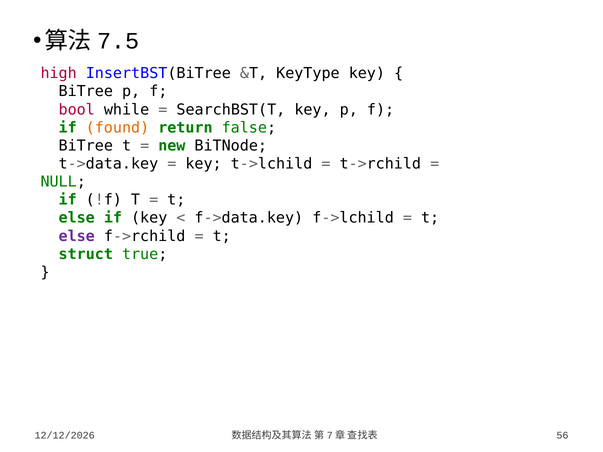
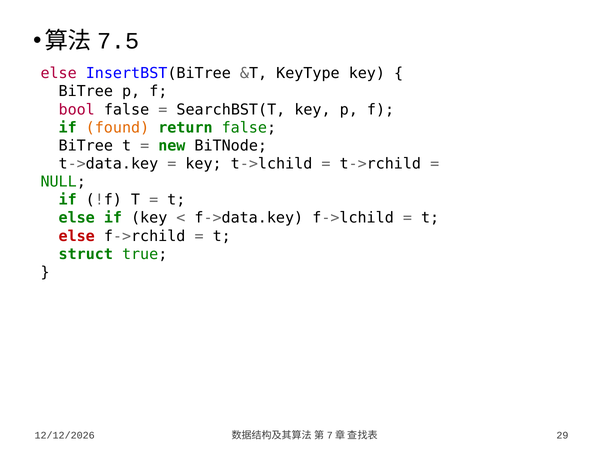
high at (59, 73): high -> else
bool while: while -> false
else at (77, 236) colour: purple -> red
56: 56 -> 29
